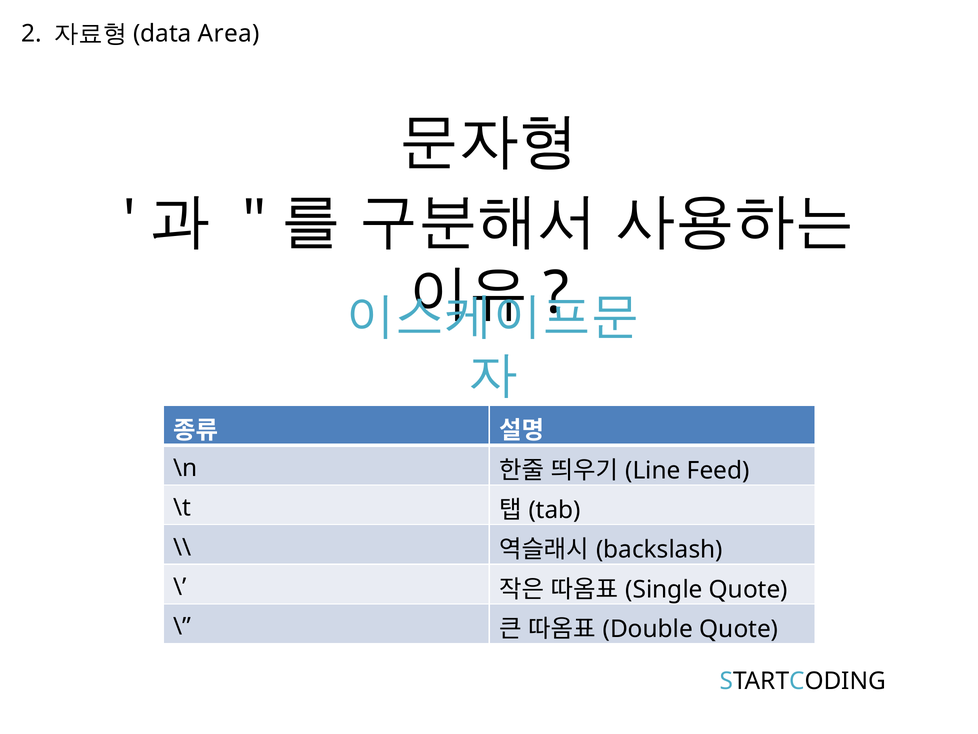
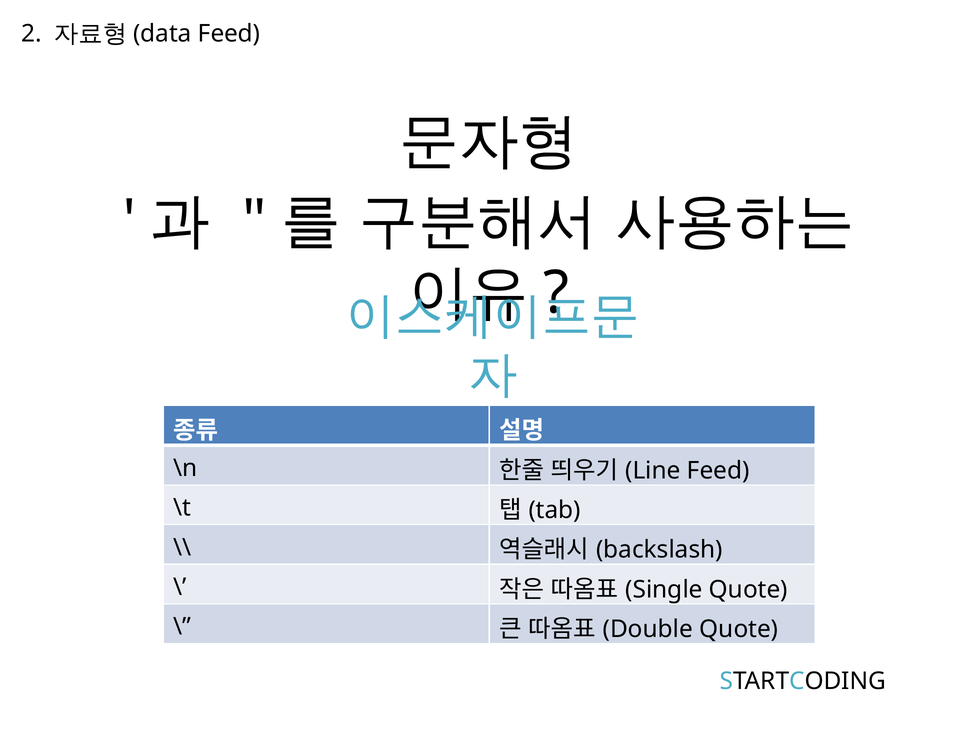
Area at (229, 34): Area -> Feed
